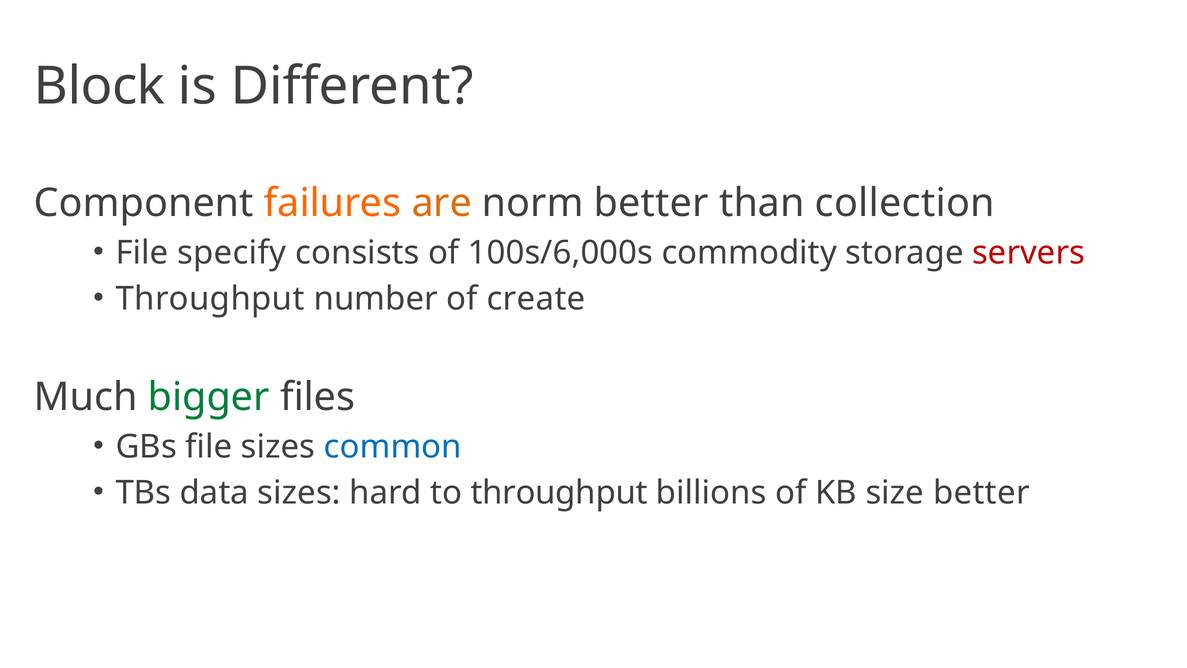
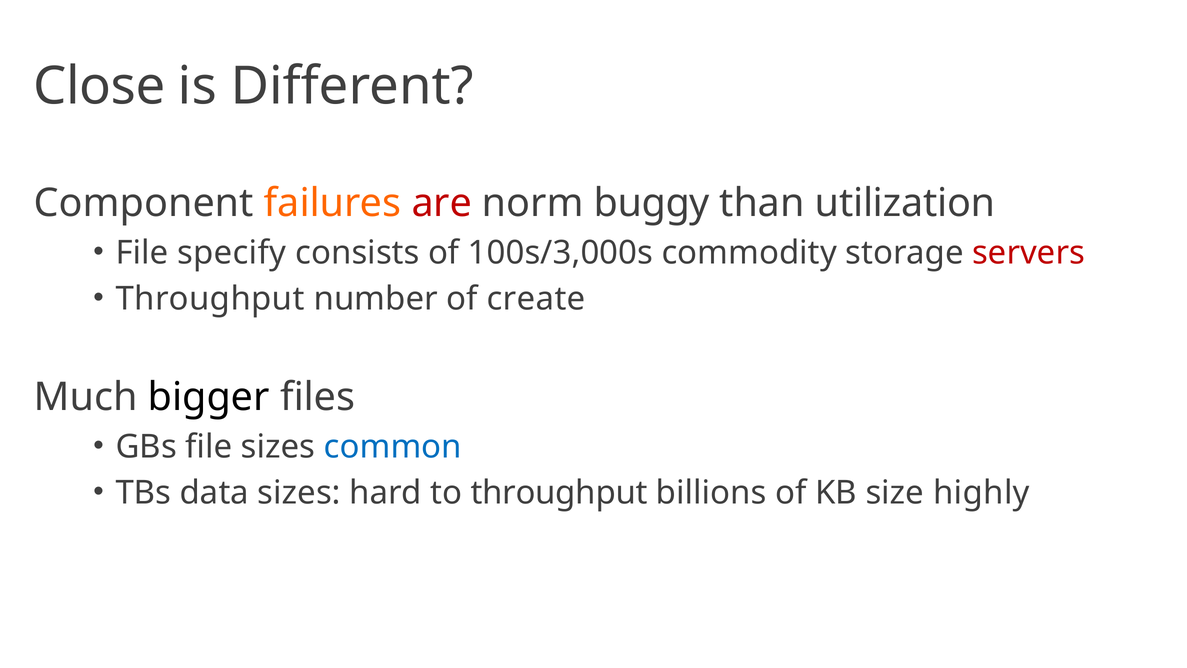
Block: Block -> Close
are colour: orange -> red
norm better: better -> buggy
collection: collection -> utilization
100s/6,000s: 100s/6,000s -> 100s/3,000s
bigger colour: green -> black
size better: better -> highly
